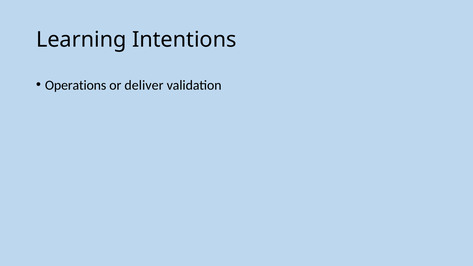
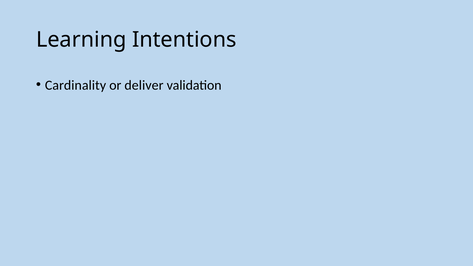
Operations: Operations -> Cardinality
